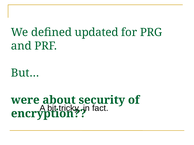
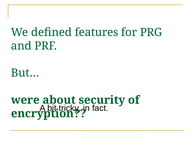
updated: updated -> features
